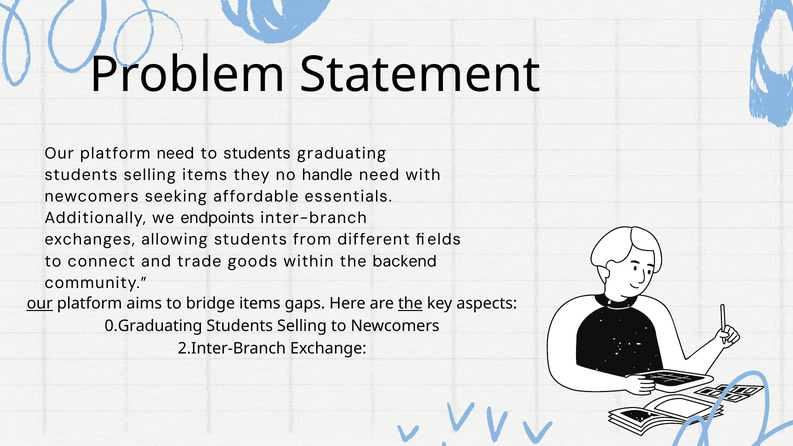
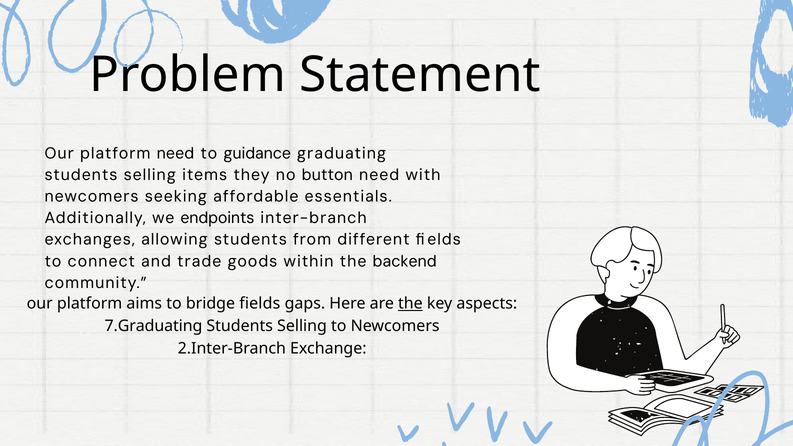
to students: students -> guidance
handle: handle -> button
our at (40, 304) underline: present -> none
bridge items: items -> fields
0.Graduating: 0.Graduating -> 7.Graduating
